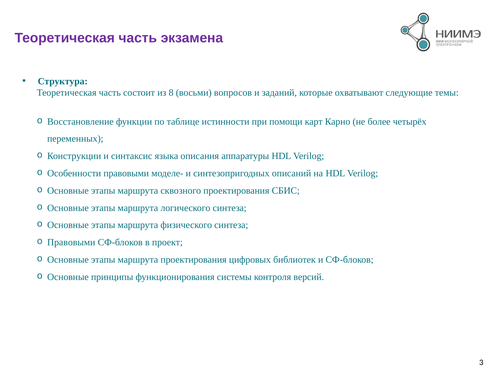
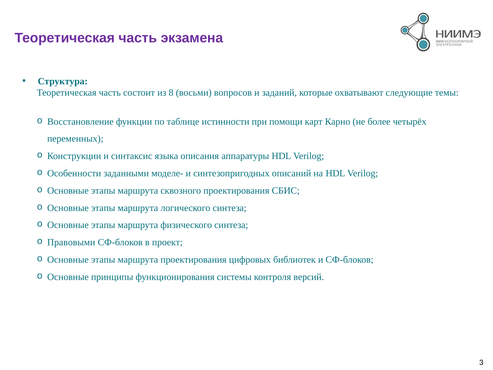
Особенности правовыми: правовыми -> заданными
